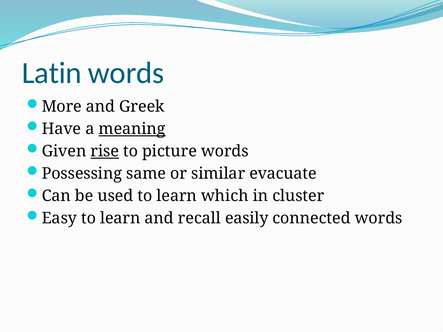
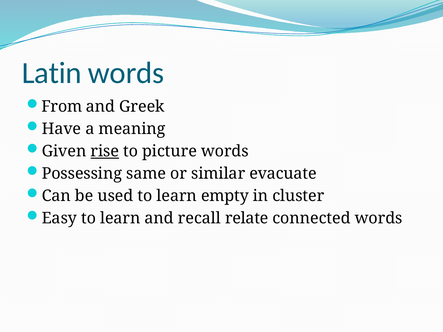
More: More -> From
meaning underline: present -> none
which: which -> empty
easily: easily -> relate
